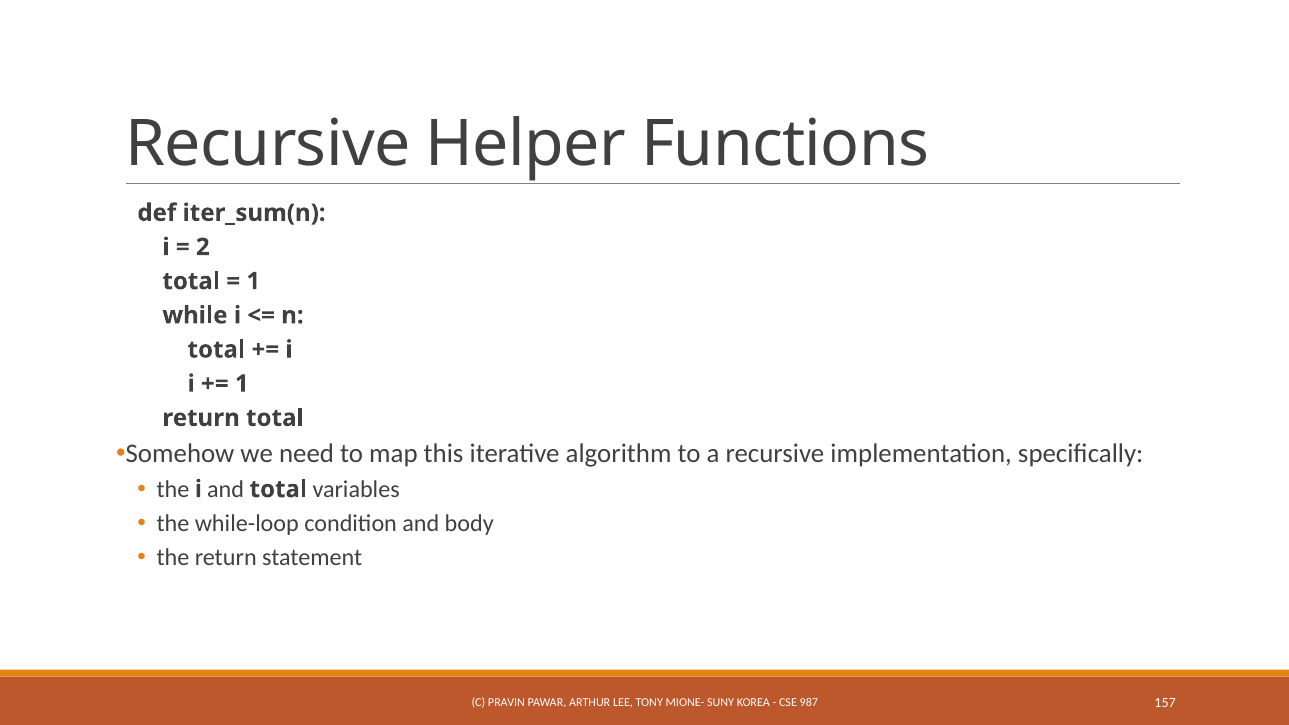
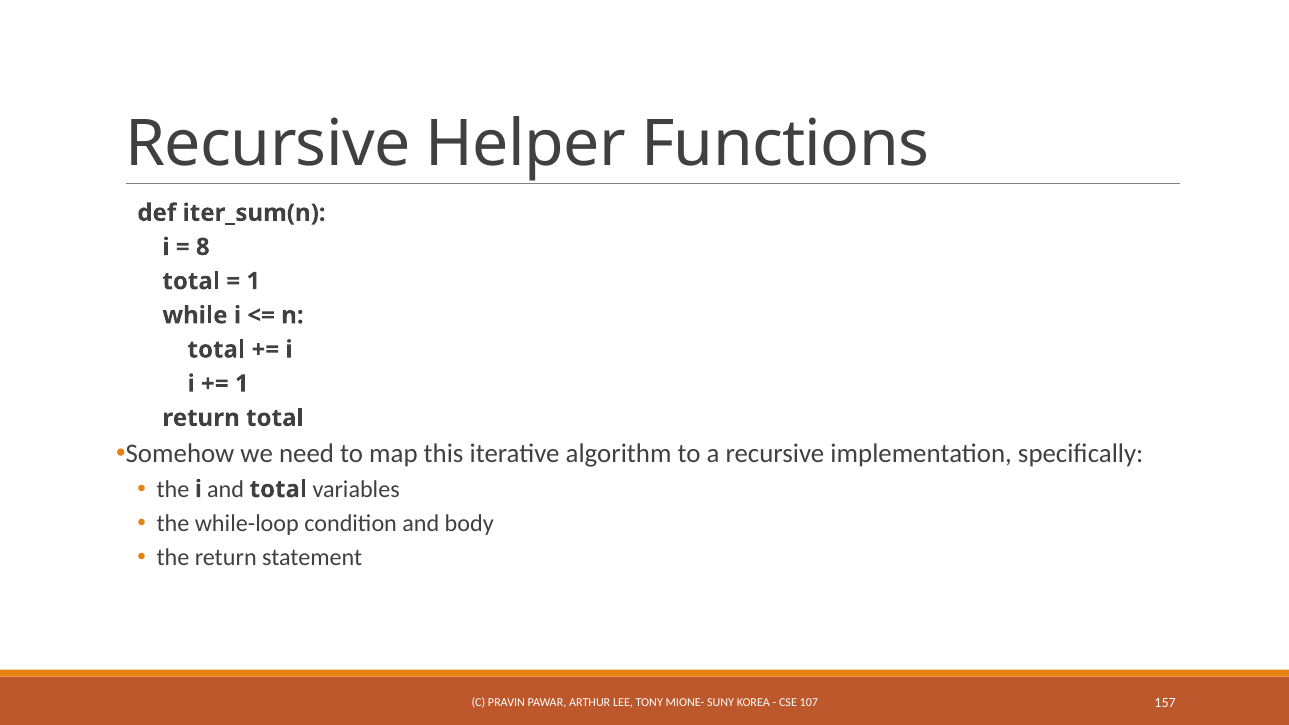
2: 2 -> 8
987: 987 -> 107
